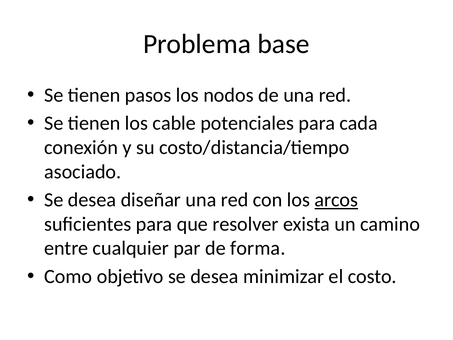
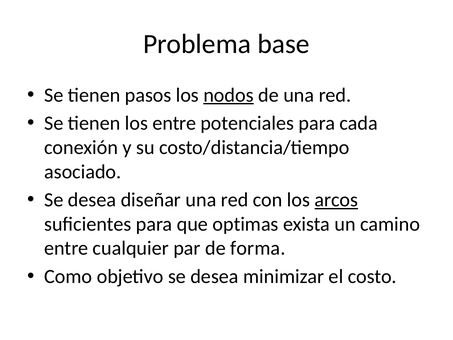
nodos underline: none -> present
los cable: cable -> entre
resolver: resolver -> optimas
